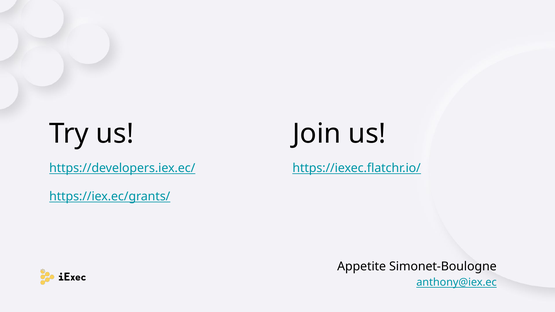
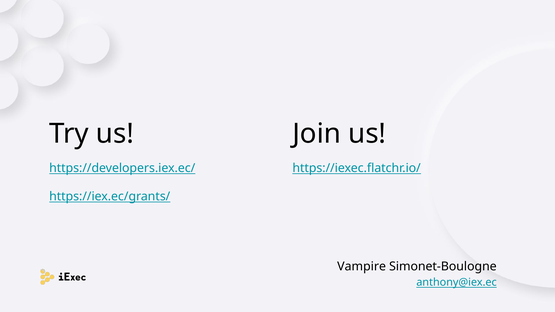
Appetite: Appetite -> Vampire
